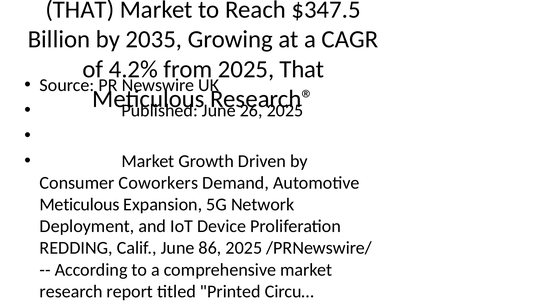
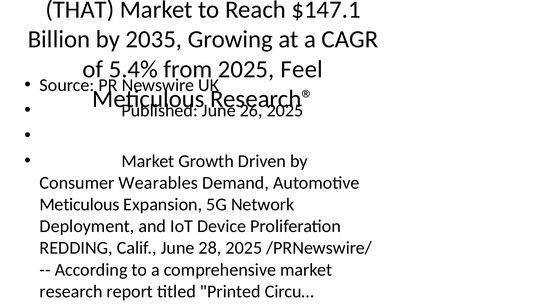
$347.5: $347.5 -> $147.1
4.2%: 4.2% -> 5.4%
2025 That: That -> Feel
Coworkers: Coworkers -> Wearables
86: 86 -> 28
